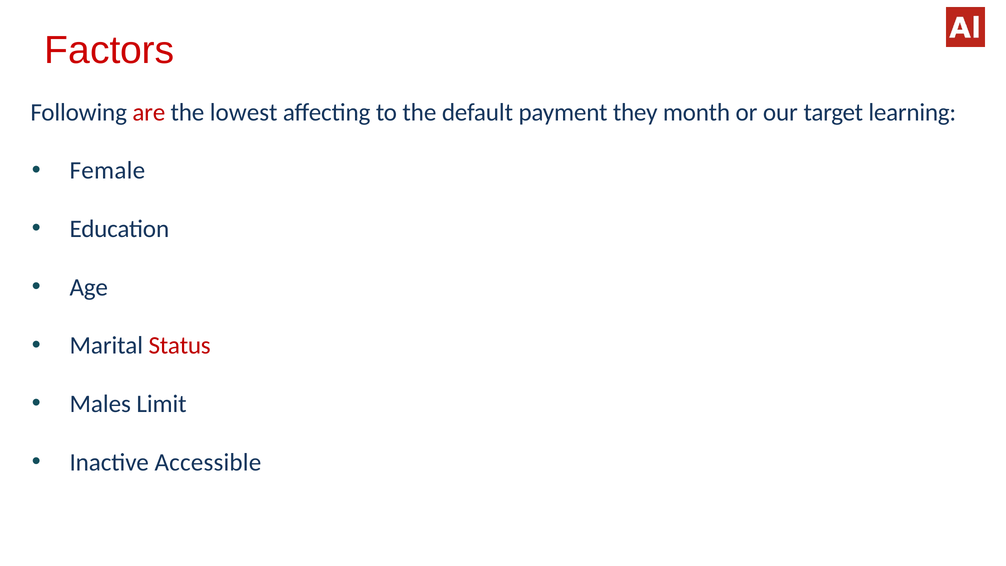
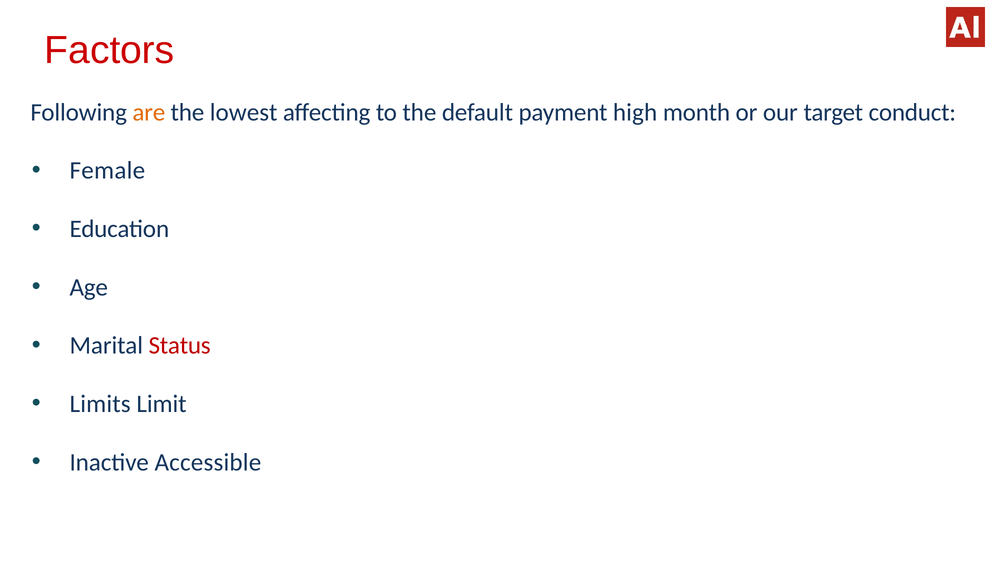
are colour: red -> orange
they: they -> high
learning: learning -> conduct
Males: Males -> Limits
